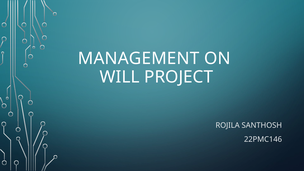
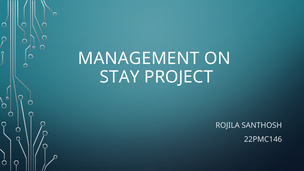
WILL: WILL -> STAY
